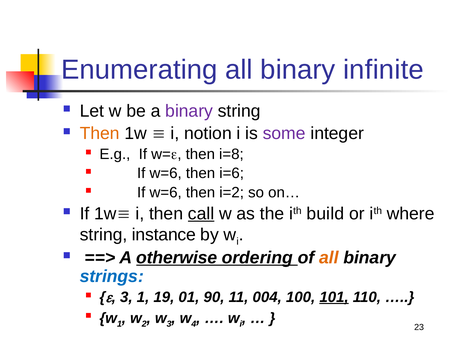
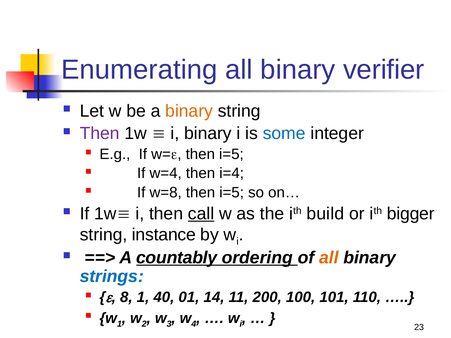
infinite: infinite -> verifier
binary at (189, 111) colour: purple -> orange
Then at (100, 134) colour: orange -> purple
i notion: notion -> binary
some colour: purple -> blue
i=8 at (231, 154): i=8 -> i=5
w=6 at (166, 173): w=6 -> w=4
i=6: i=6 -> i=4
w=6 at (166, 193): w=6 -> w=8
i=2 at (232, 193): i=2 -> i=5
where: where -> bigger
otherwise: otherwise -> countably
3 at (126, 297): 3 -> 8
19: 19 -> 40
90: 90 -> 14
004: 004 -> 200
101 underline: present -> none
